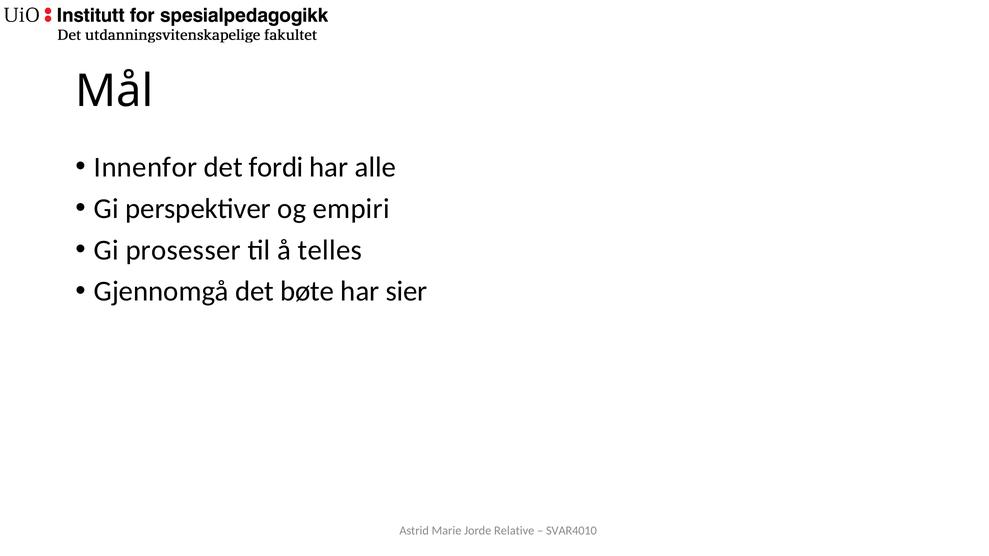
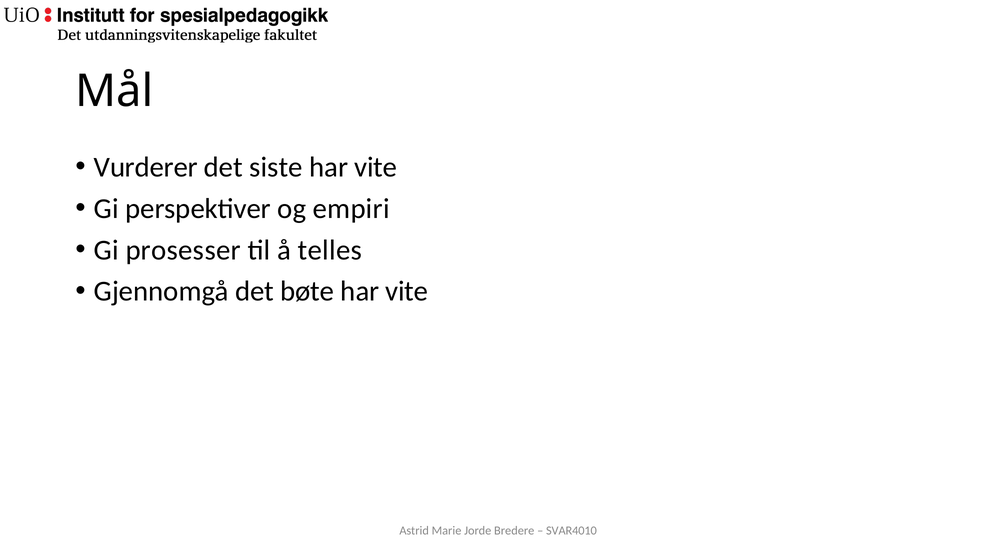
Innenfor: Innenfor -> Vurderer
fordi: fordi -> siste
alle at (376, 167): alle -> vite
sier at (407, 292): sier -> vite
Relative: Relative -> Bredere
